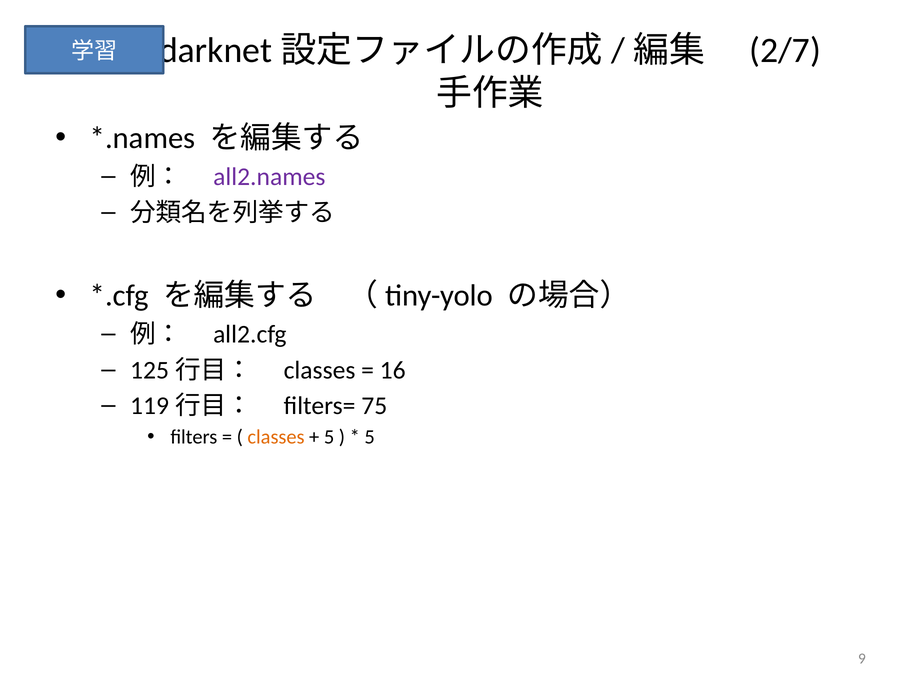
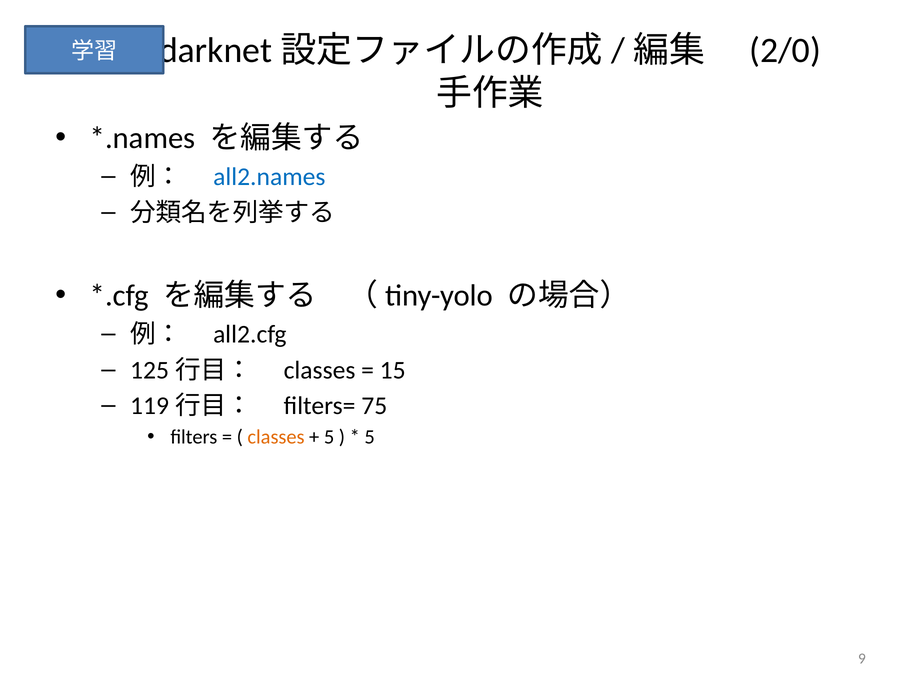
2/7: 2/7 -> 2/0
all2.names colour: purple -> blue
16: 16 -> 15
